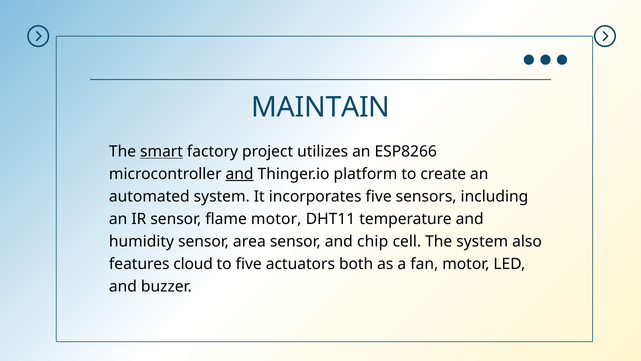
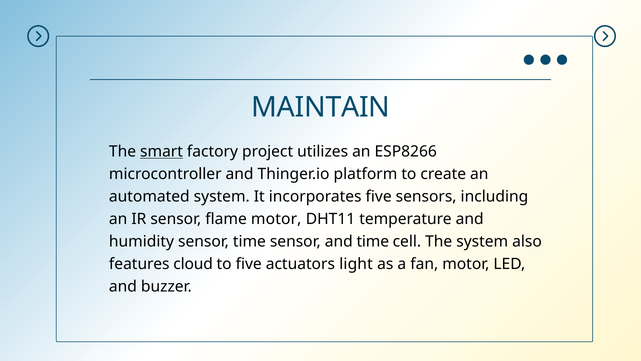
and at (240, 174) underline: present -> none
sensor area: area -> time
and chip: chip -> time
both: both -> light
